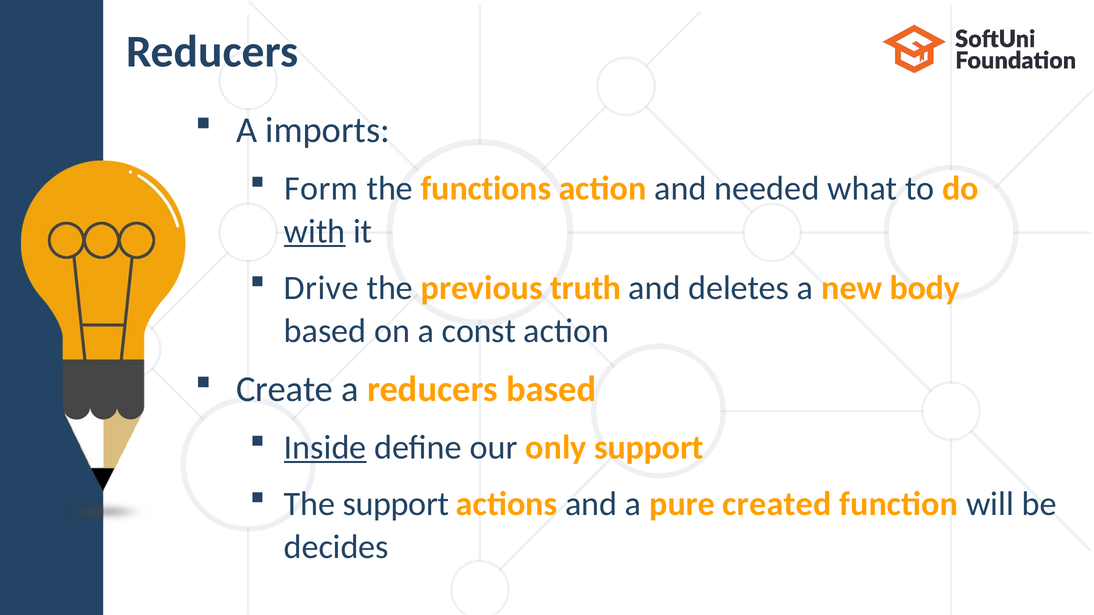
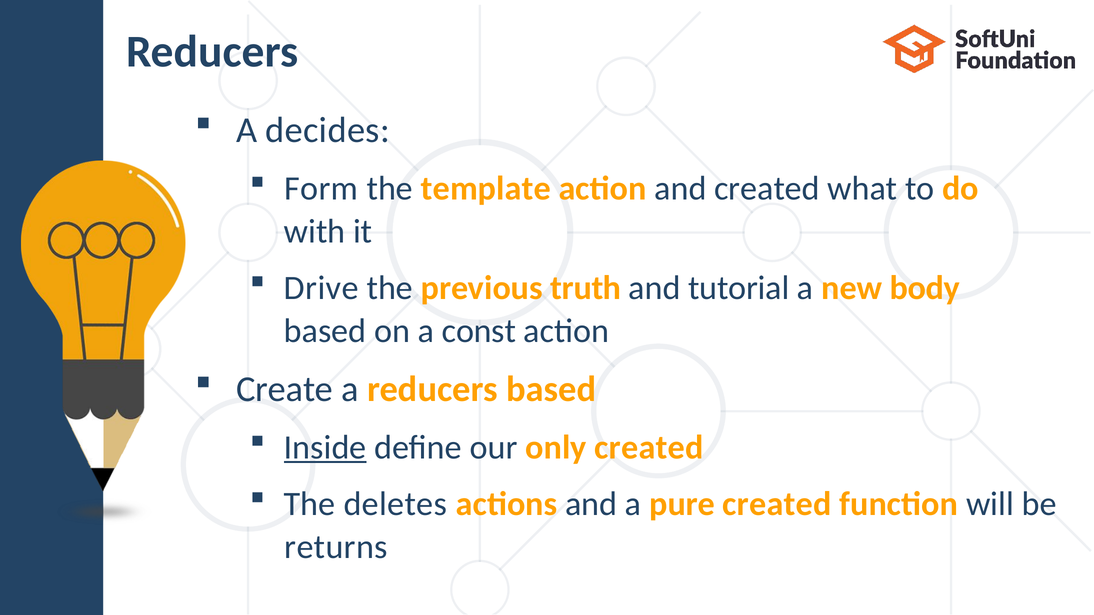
imports: imports -> decides
functions: functions -> template
and needed: needed -> created
with underline: present -> none
deletes: deletes -> tutorial
only support: support -> created
The support: support -> deletes
decides: decides -> returns
